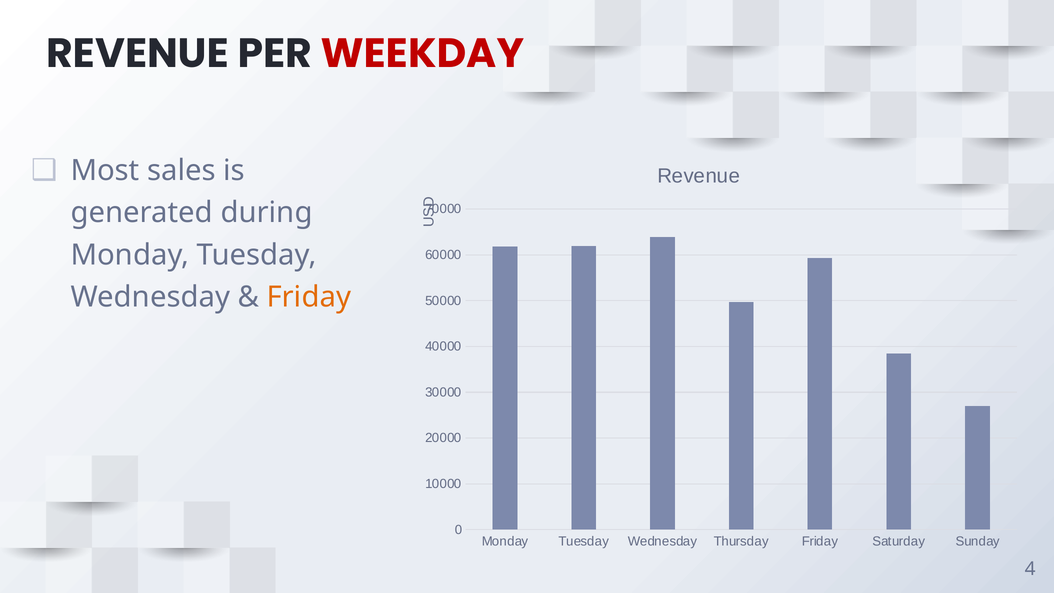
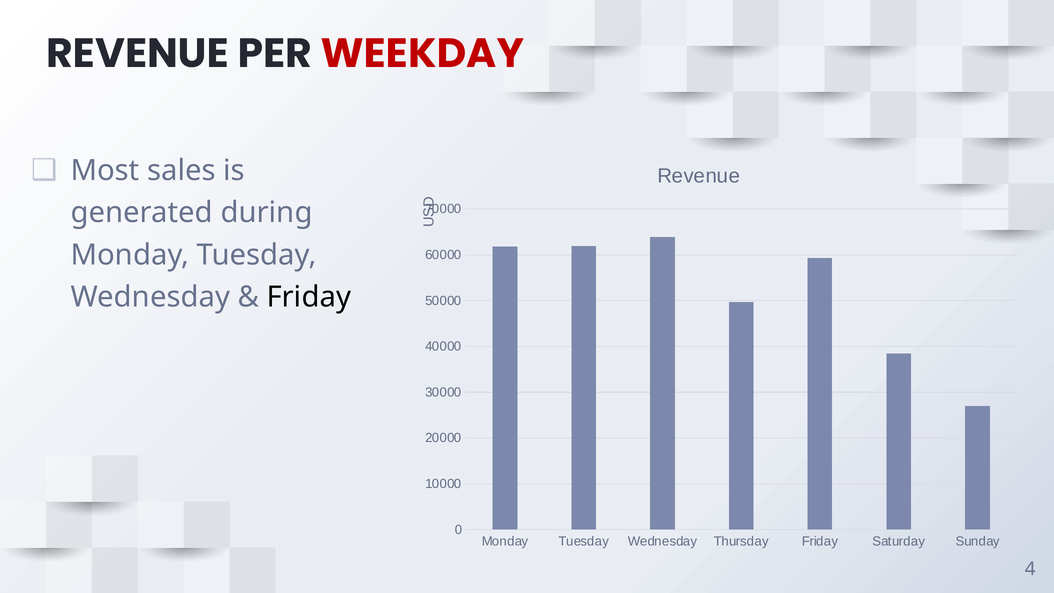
Friday at (309, 297) colour: orange -> black
